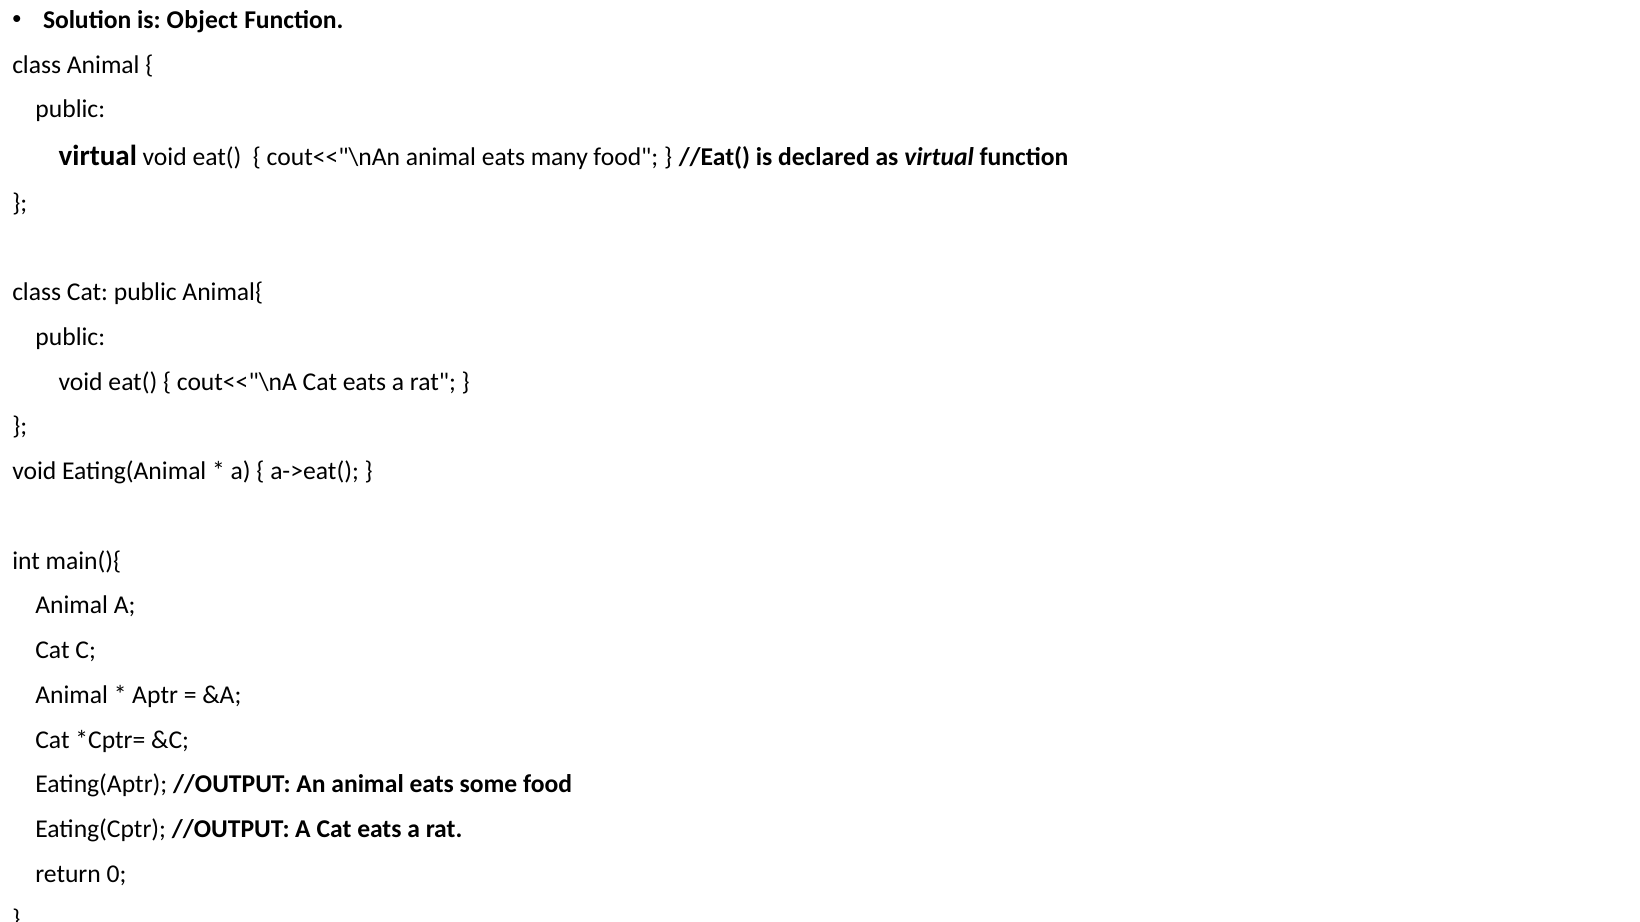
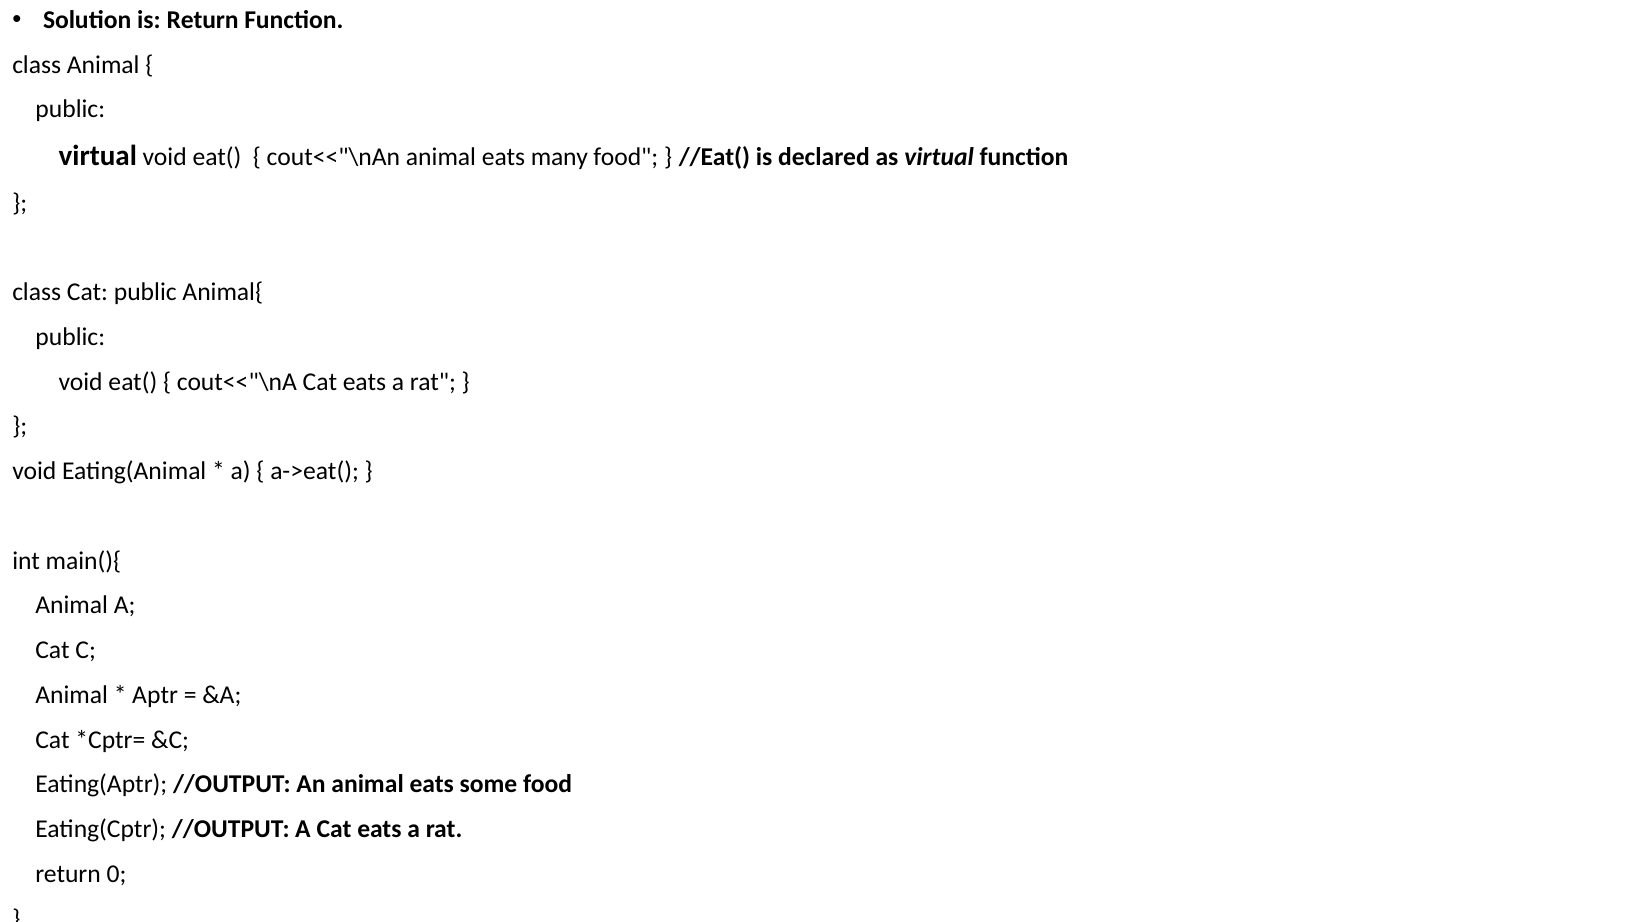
is Object: Object -> Return
